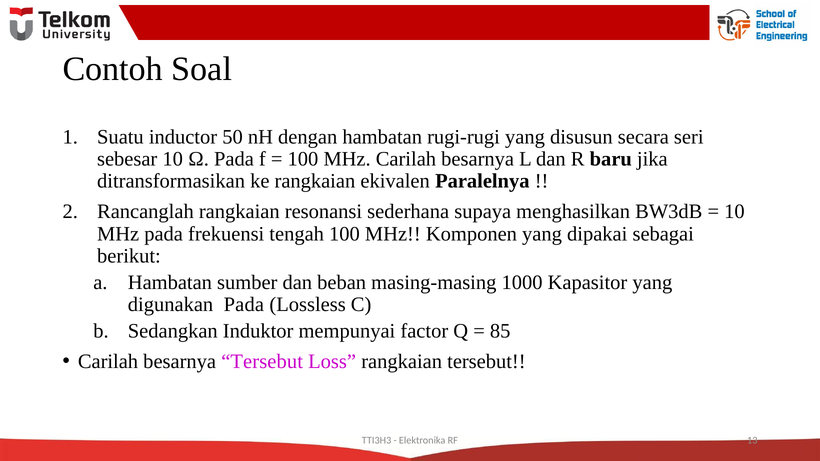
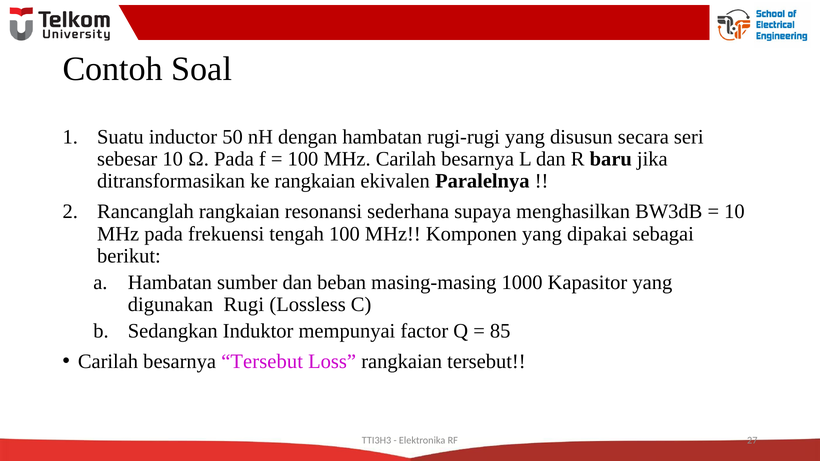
digunakan Pada: Pada -> Rugi
13: 13 -> 27
